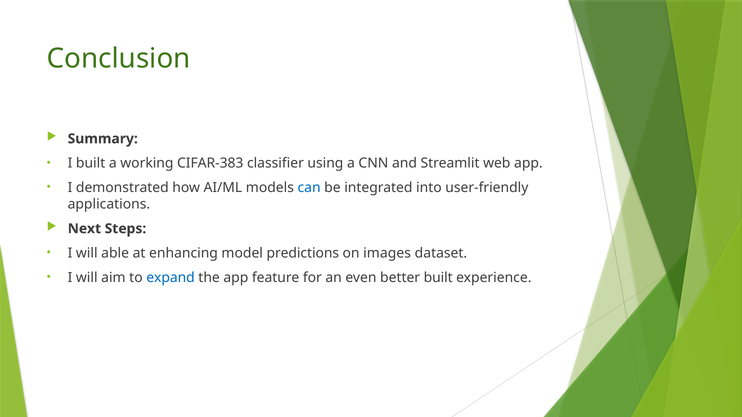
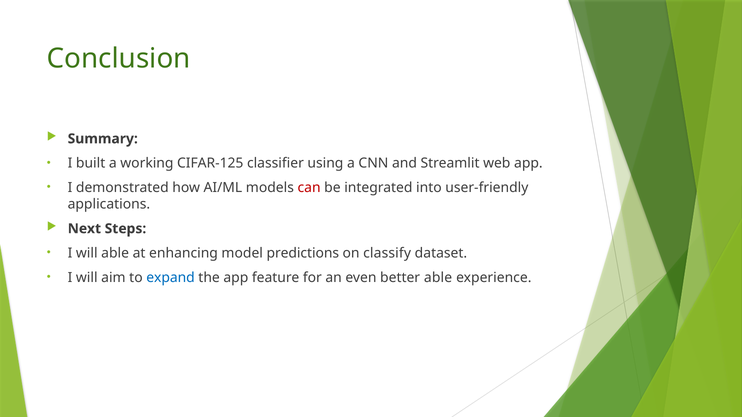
CIFAR-383: CIFAR-383 -> CIFAR-125
can colour: blue -> red
images: images -> classify
better built: built -> able
